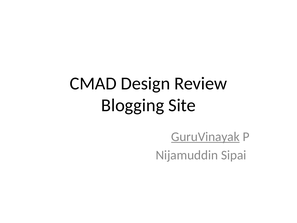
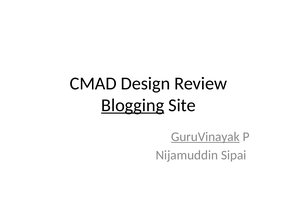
Blogging underline: none -> present
